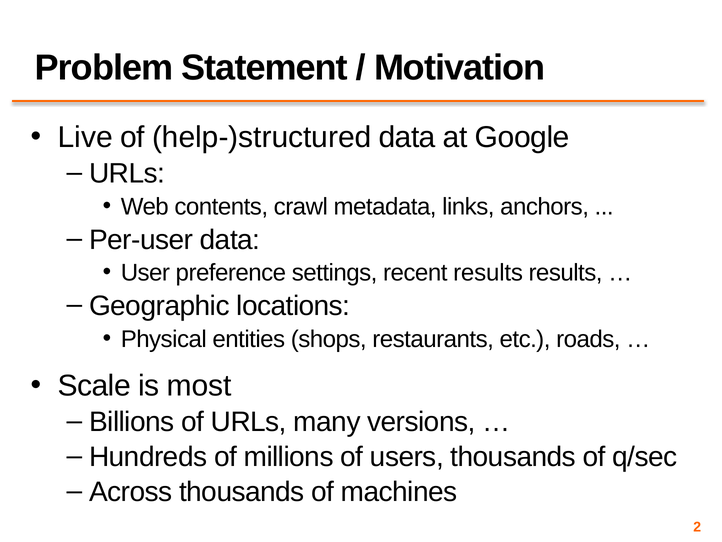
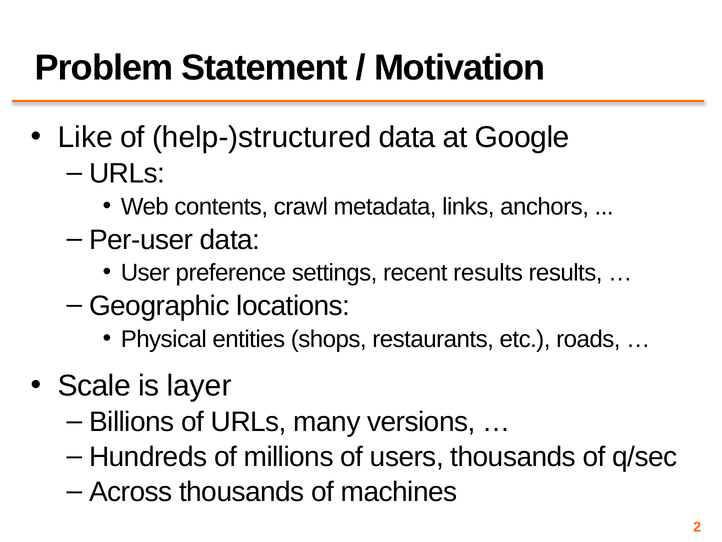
Live: Live -> Like
most: most -> layer
